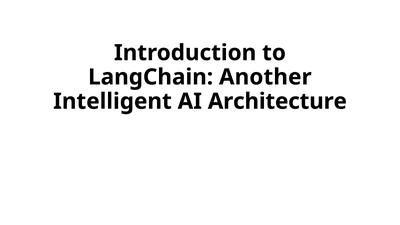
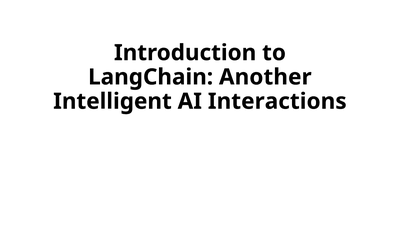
Architecture: Architecture -> Interactions
